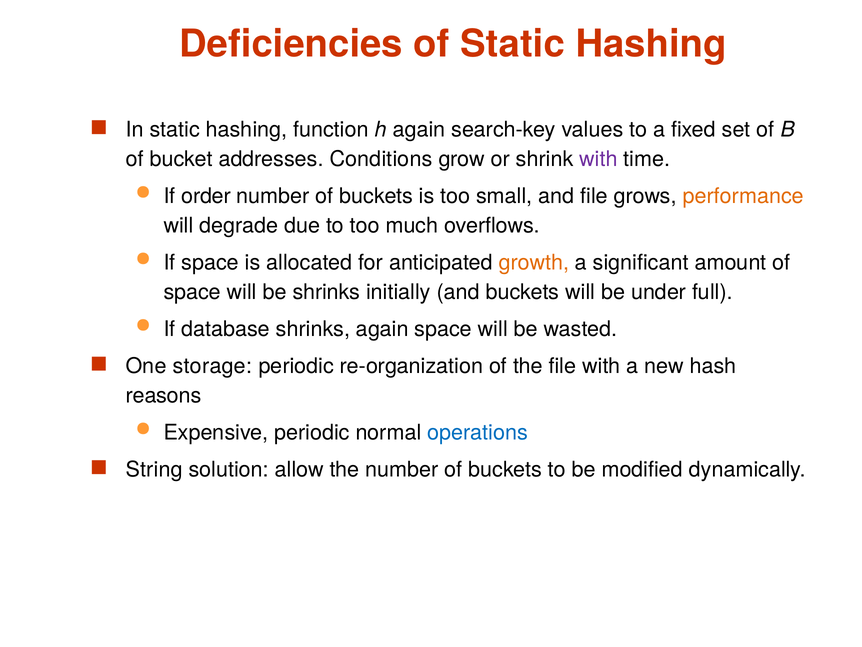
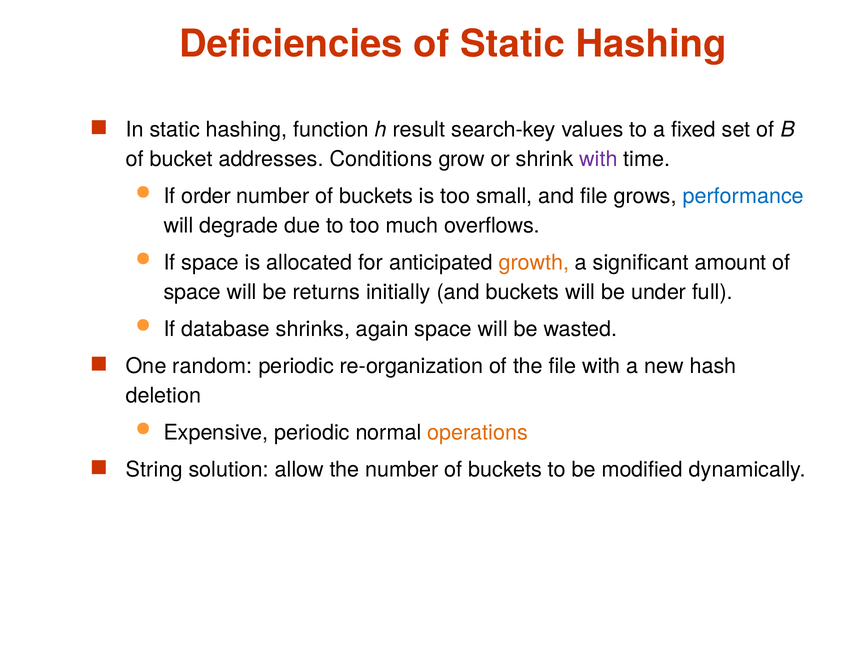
h again: again -> result
performance colour: orange -> blue
be shrinks: shrinks -> returns
storage: storage -> random
reasons: reasons -> deletion
operations colour: blue -> orange
